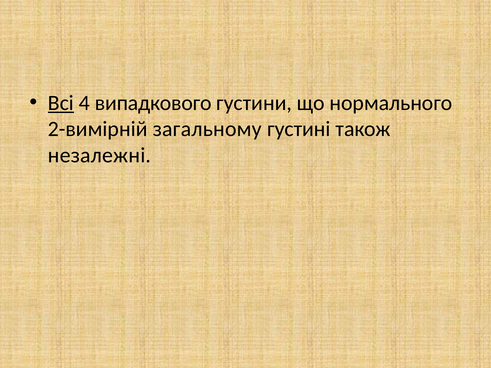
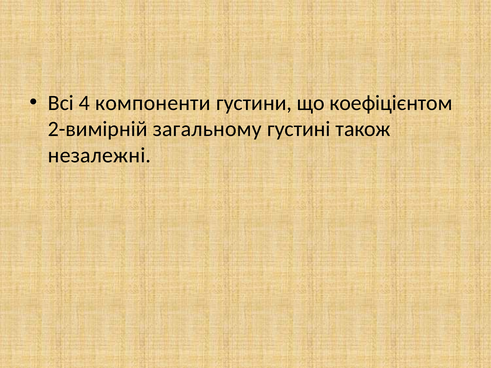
Всі underline: present -> none
випадкового: випадкового -> компоненти
нормального: нормального -> коефіцієнтом
